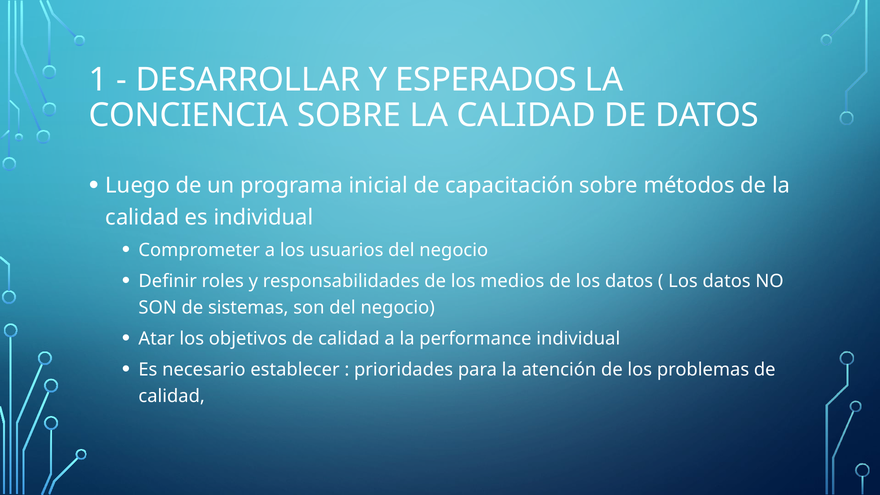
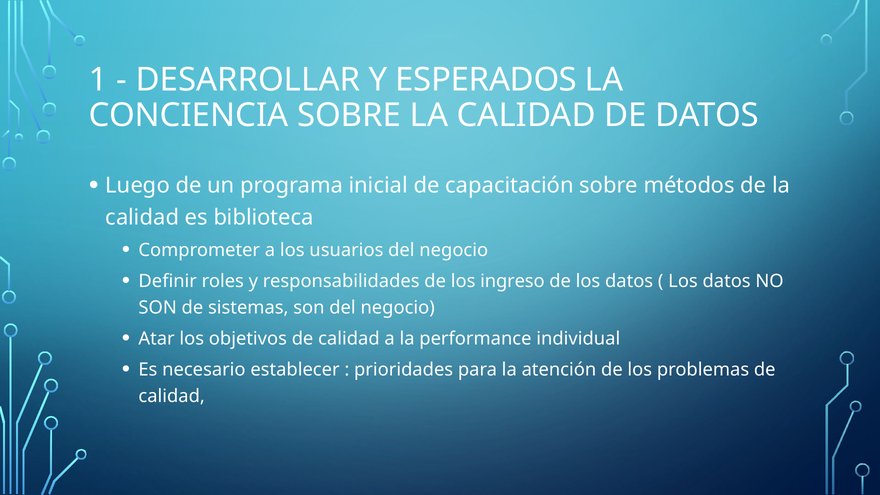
es individual: individual -> biblioteca
medios: medios -> ingreso
